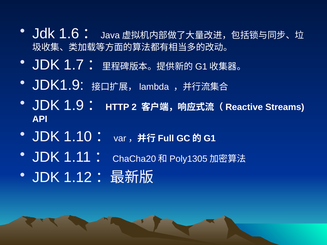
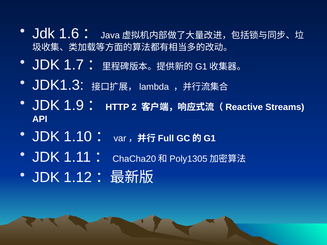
JDK1.9: JDK1.9 -> JDK1.3
